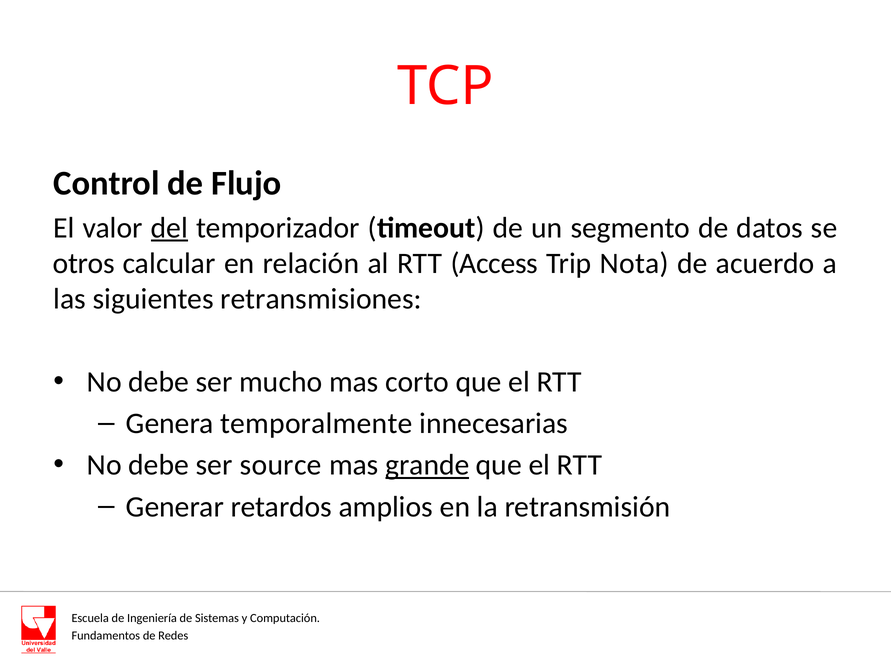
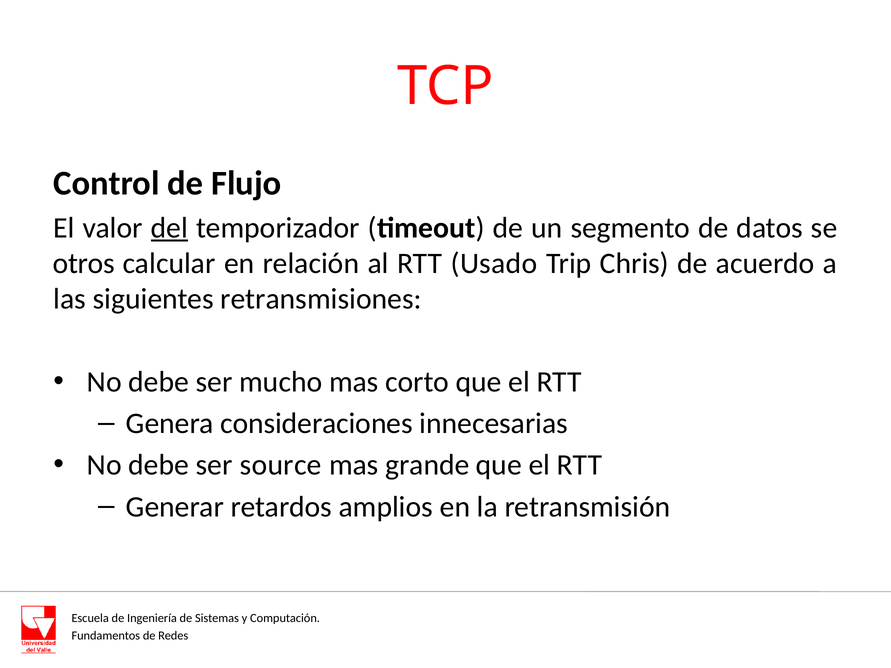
Access: Access -> Usado
Nota: Nota -> Chris
temporalmente: temporalmente -> consideraciones
grande underline: present -> none
